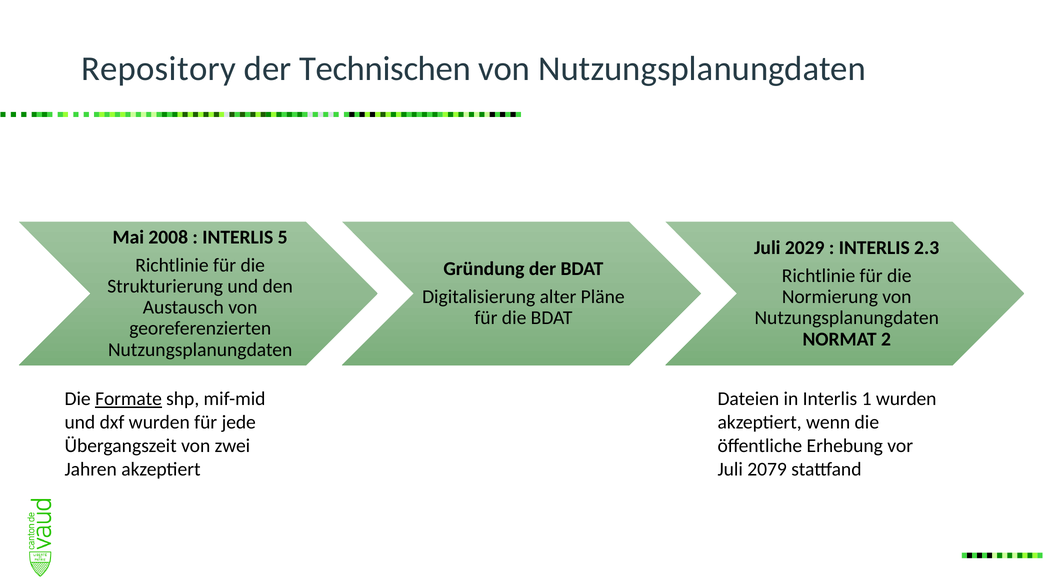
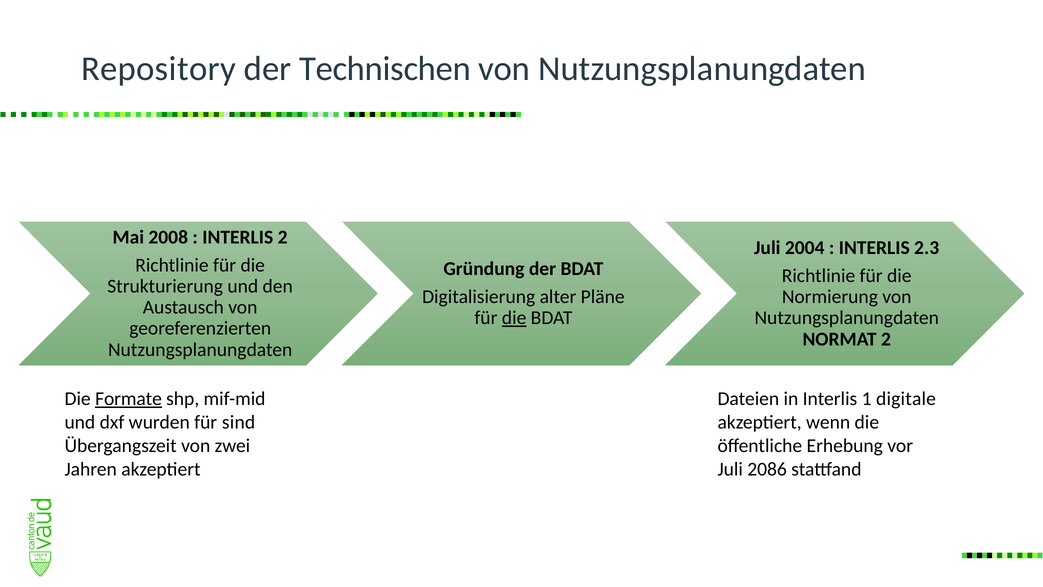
INTERLIS 5: 5 -> 2
2029: 2029 -> 2004
die at (514, 318) underline: none -> present
1 wurden: wurden -> digitale
jede: jede -> sind
2079: 2079 -> 2086
